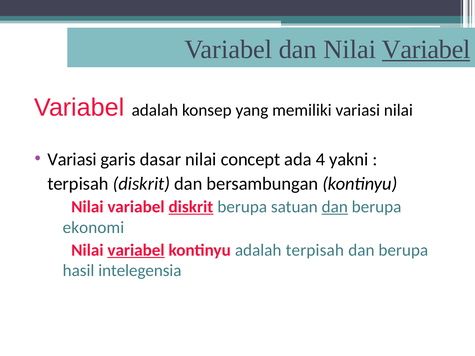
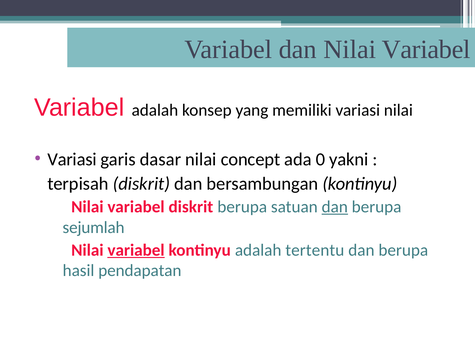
Variabel at (426, 49) underline: present -> none
4: 4 -> 0
diskrit at (191, 207) underline: present -> none
ekonomi: ekonomi -> sejumlah
adalah terpisah: terpisah -> tertentu
intelegensia: intelegensia -> pendapatan
